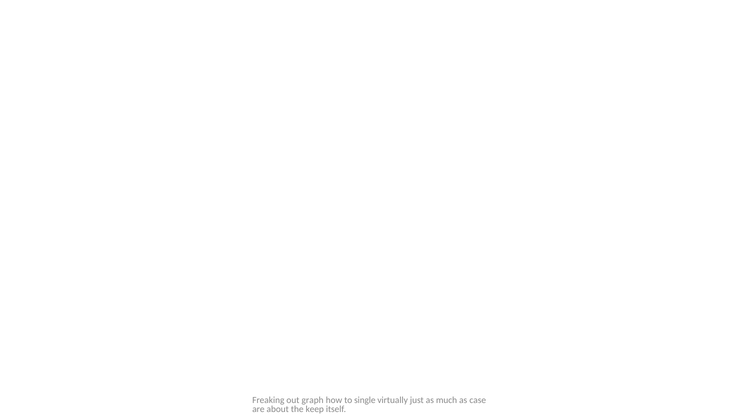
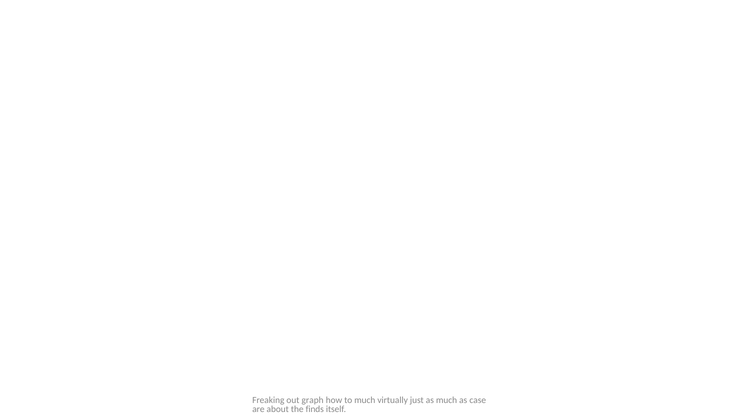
to single: single -> much
keep: keep -> finds
